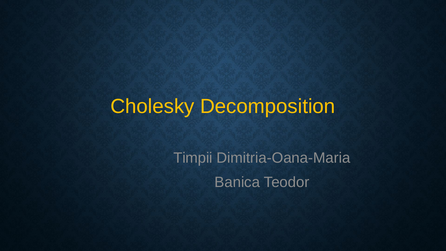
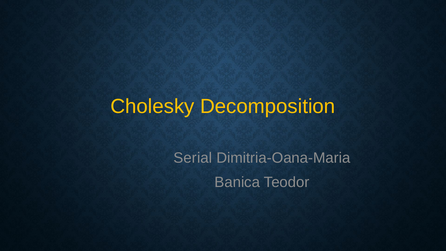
Timpii: Timpii -> Serial
